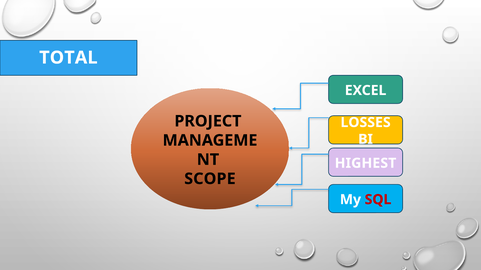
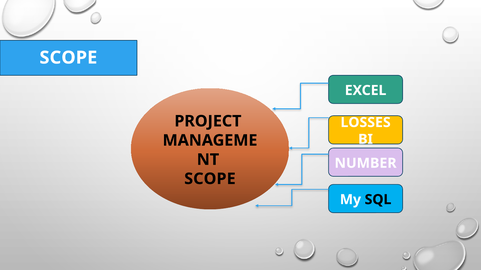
TOTAL at (68, 58): TOTAL -> SCOPE
HIGHEST: HIGHEST -> NUMBER
SQL colour: red -> black
